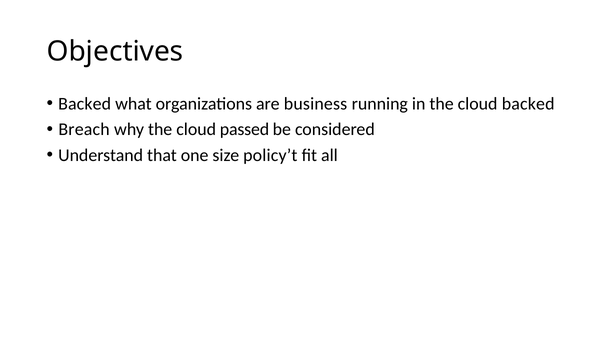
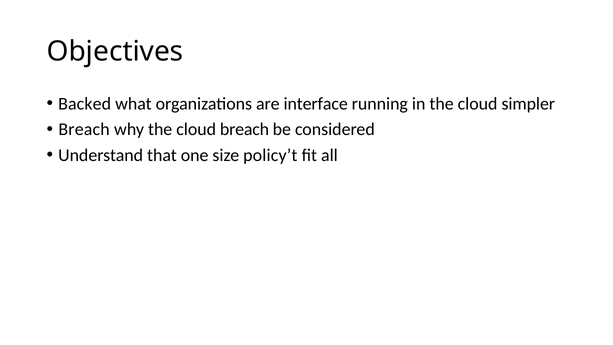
business: business -> interface
cloud backed: backed -> simpler
cloud passed: passed -> breach
